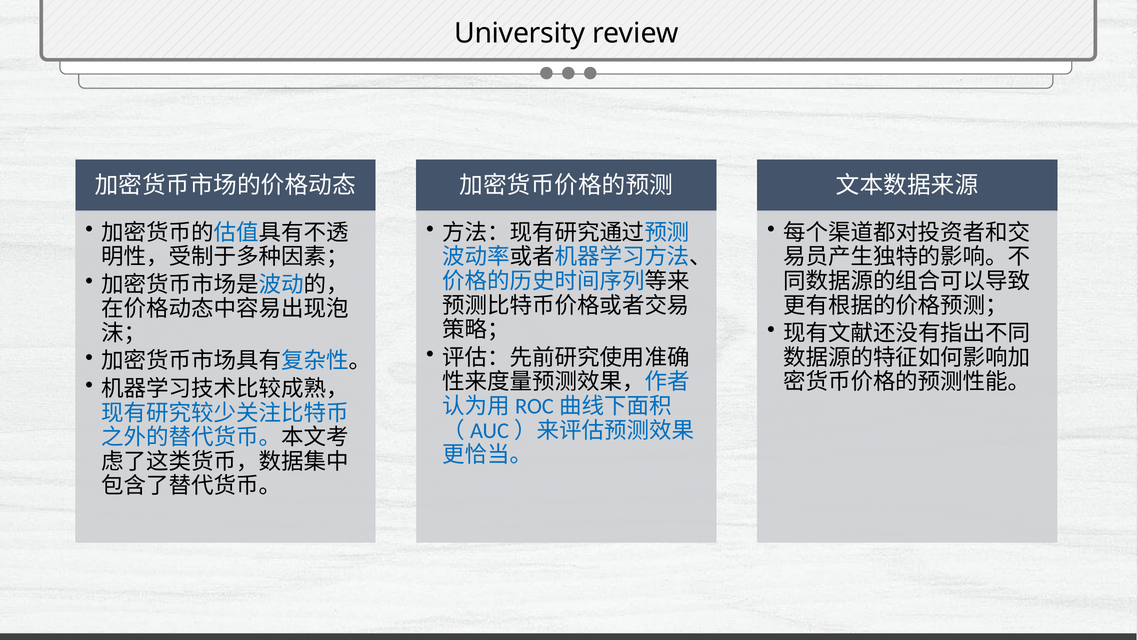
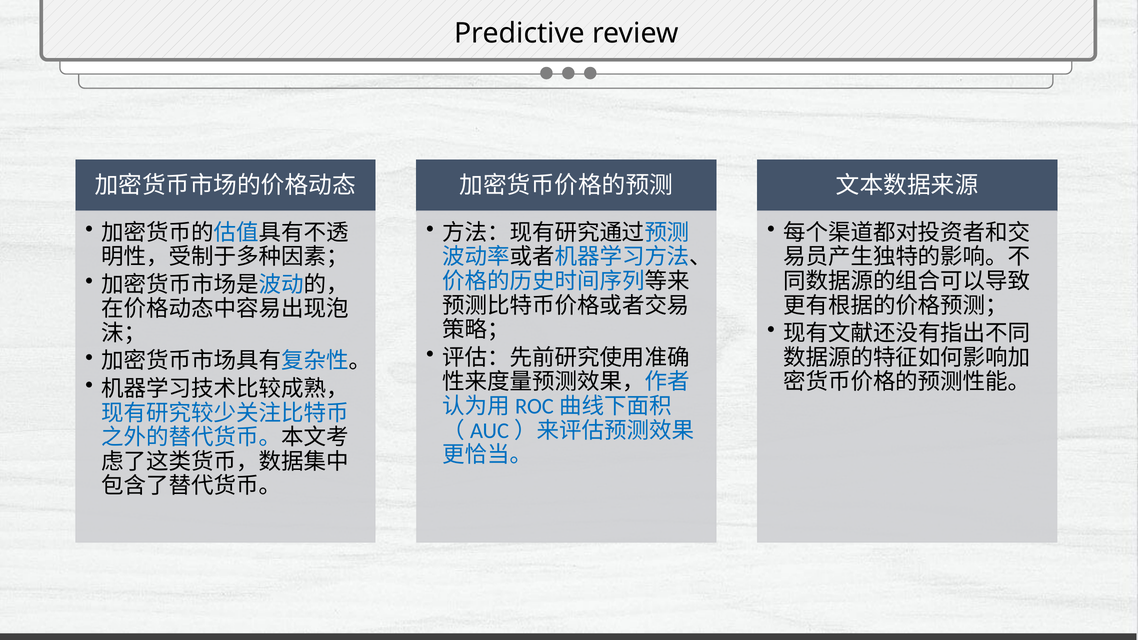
University: University -> Predictive
